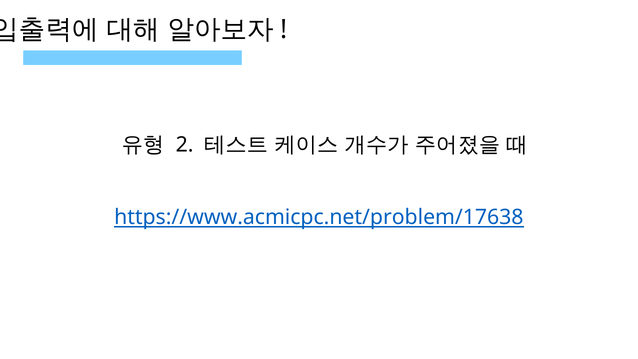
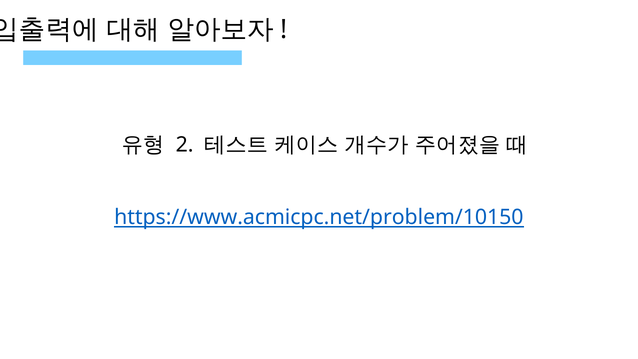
https://www.acmicpc.net/problem/17638: https://www.acmicpc.net/problem/17638 -> https://www.acmicpc.net/problem/10150
